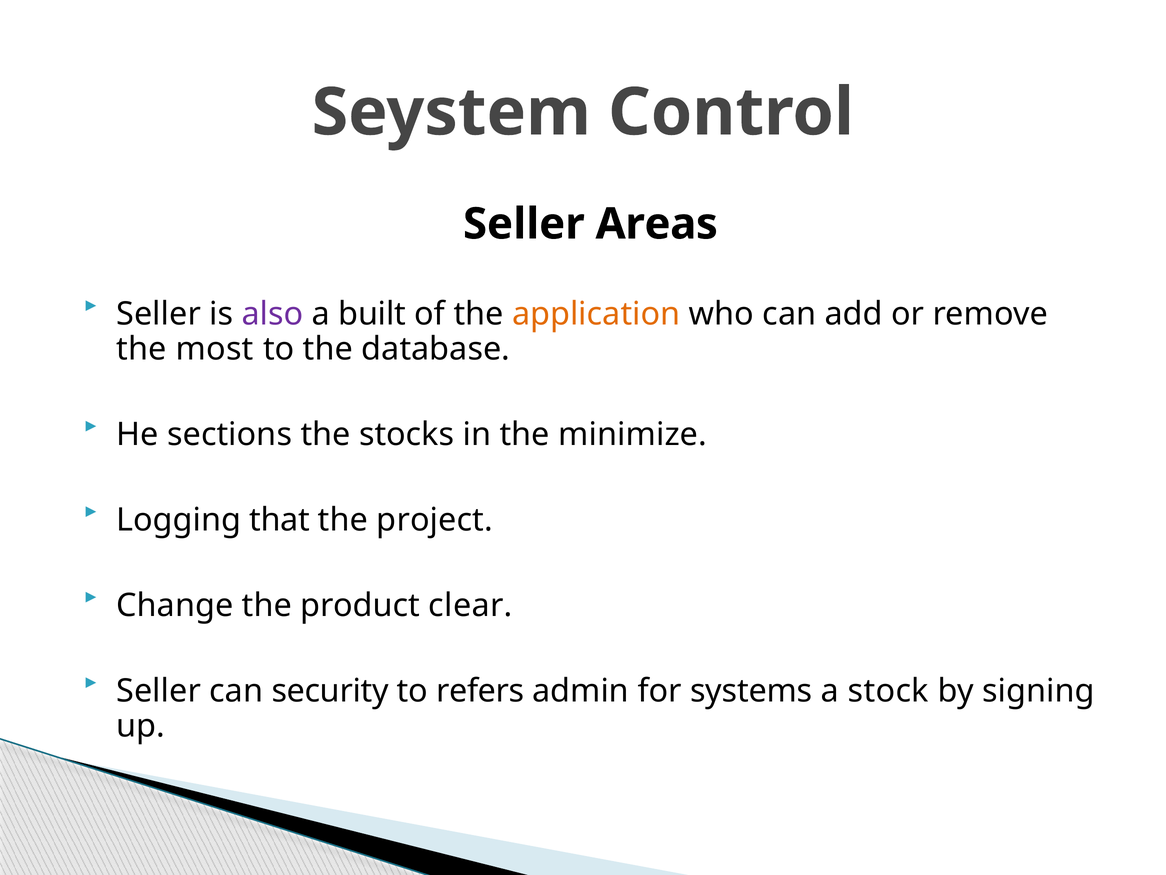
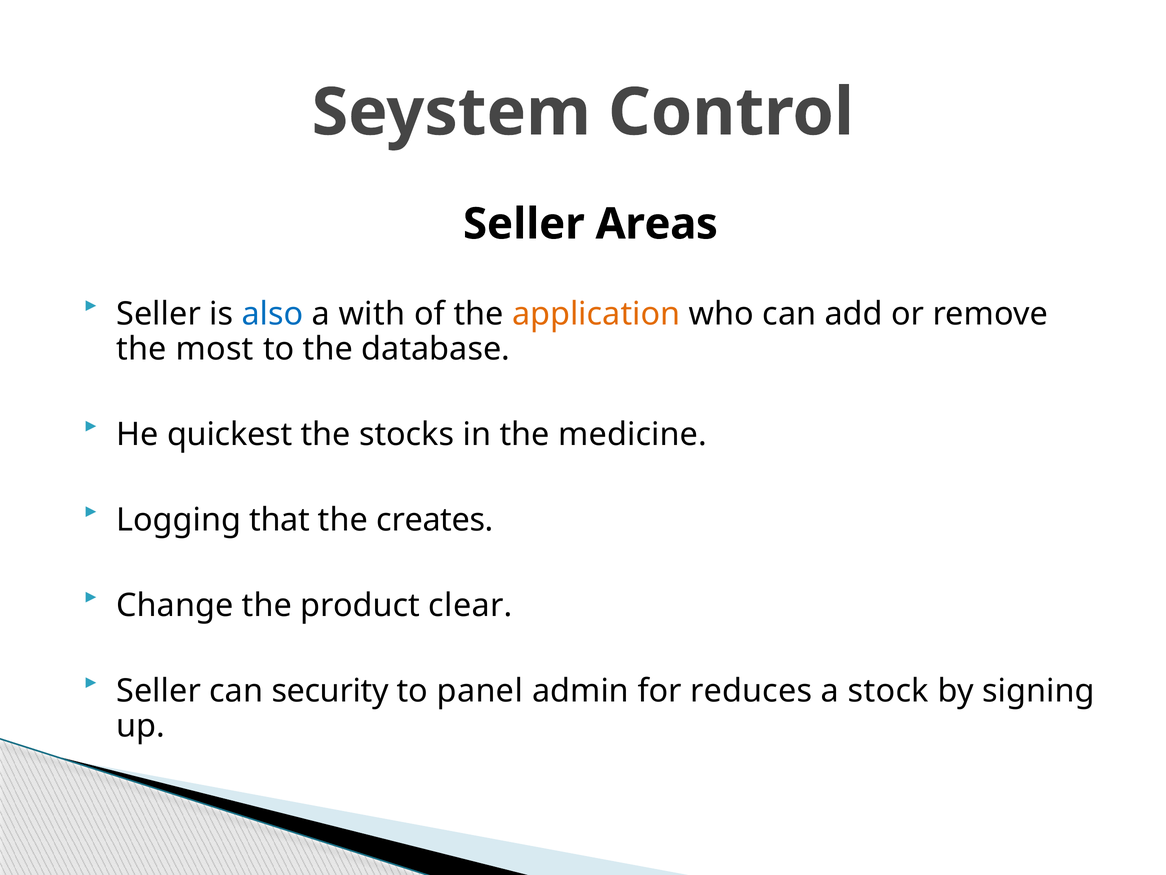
also colour: purple -> blue
built: built -> with
sections: sections -> quickest
minimize: minimize -> medicine
project: project -> creates
refers: refers -> panel
systems: systems -> reduces
